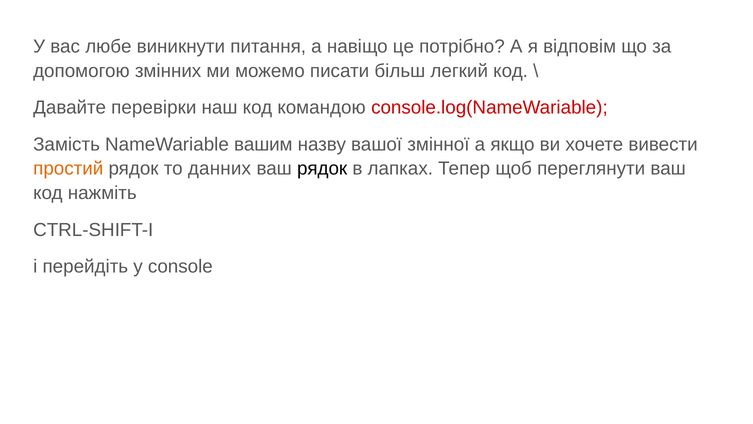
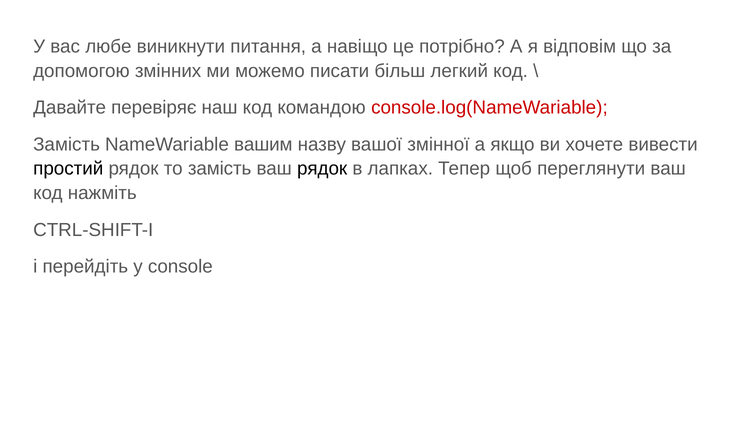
перевірки: перевірки -> перевіряє
простий colour: orange -> black
то данних: данних -> замість
